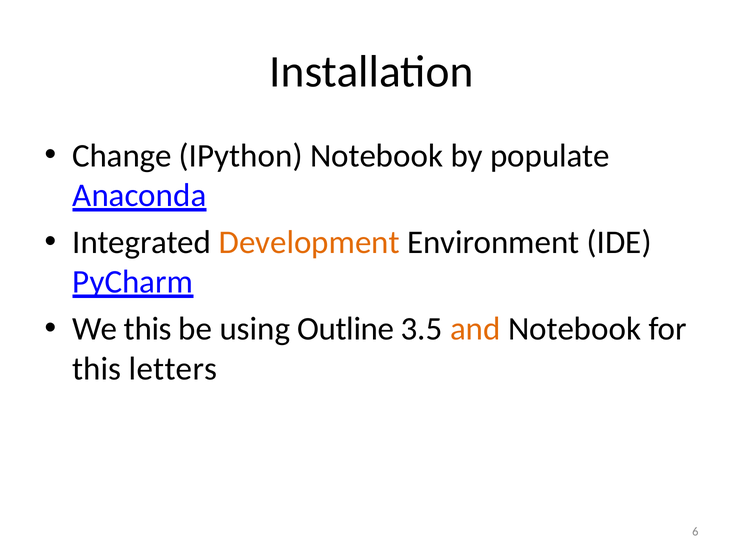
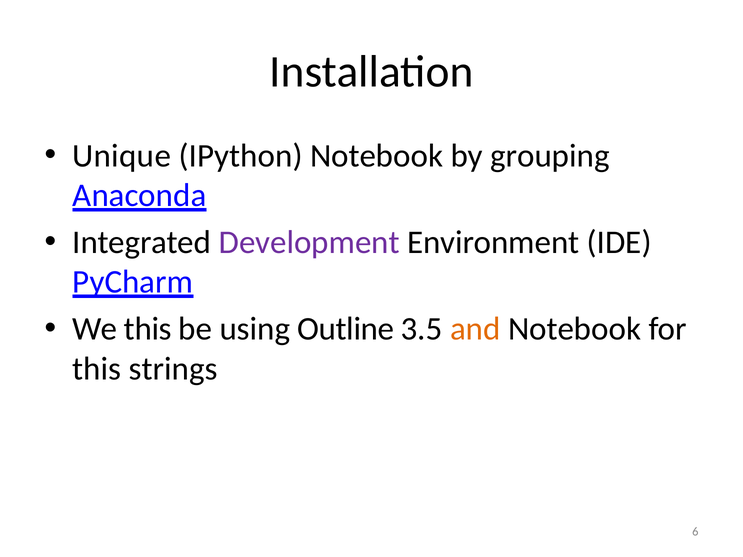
Change: Change -> Unique
populate: populate -> grouping
Development colour: orange -> purple
letters: letters -> strings
